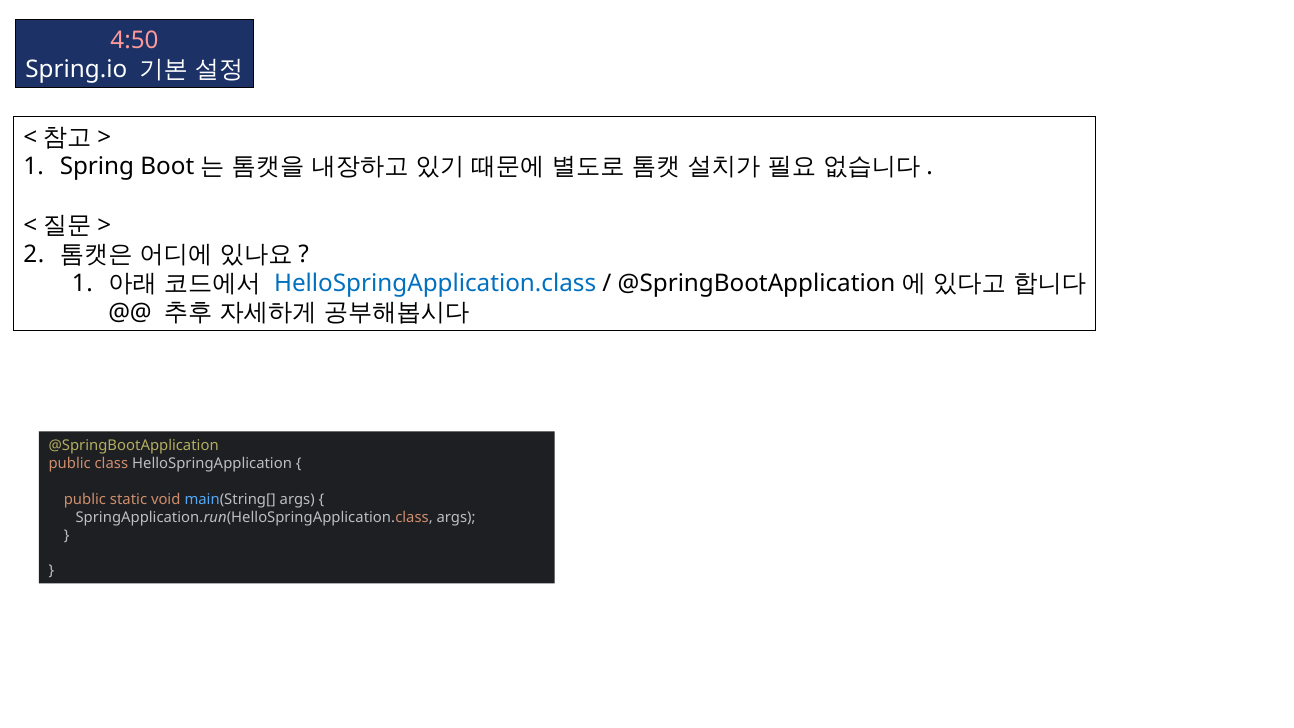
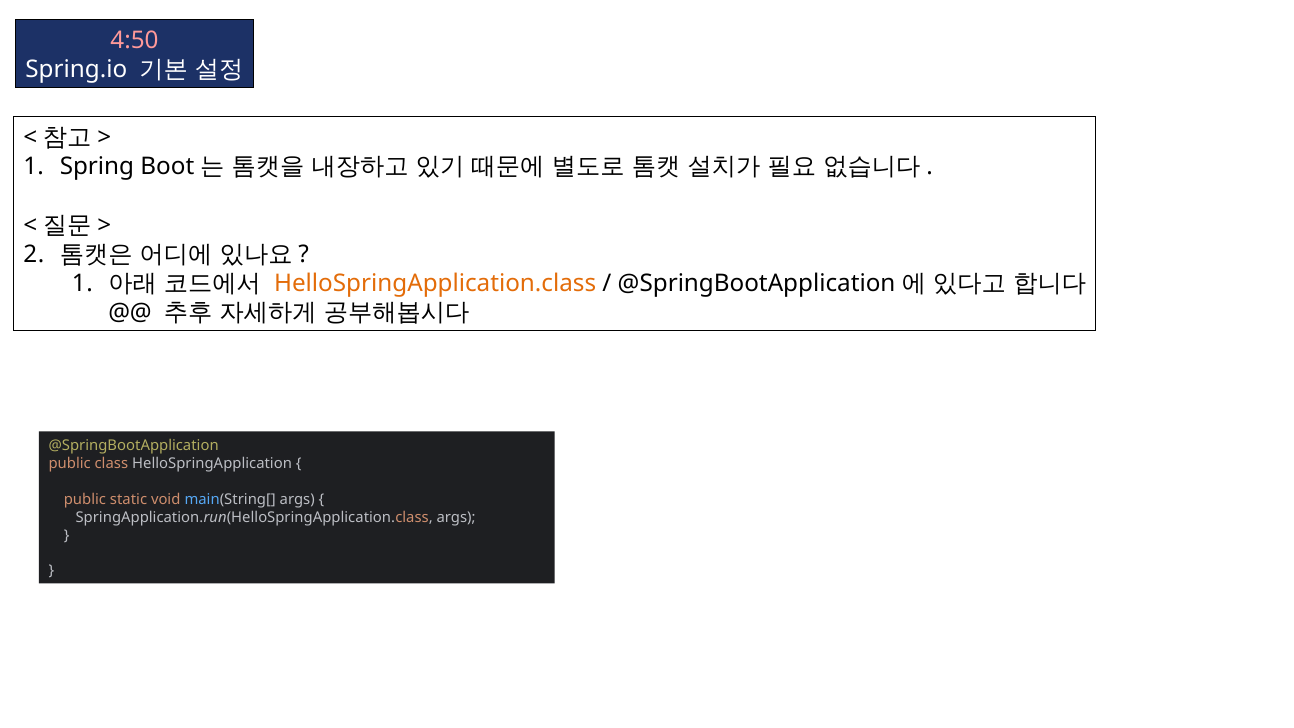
HelloSpringApplication.class colour: blue -> orange
